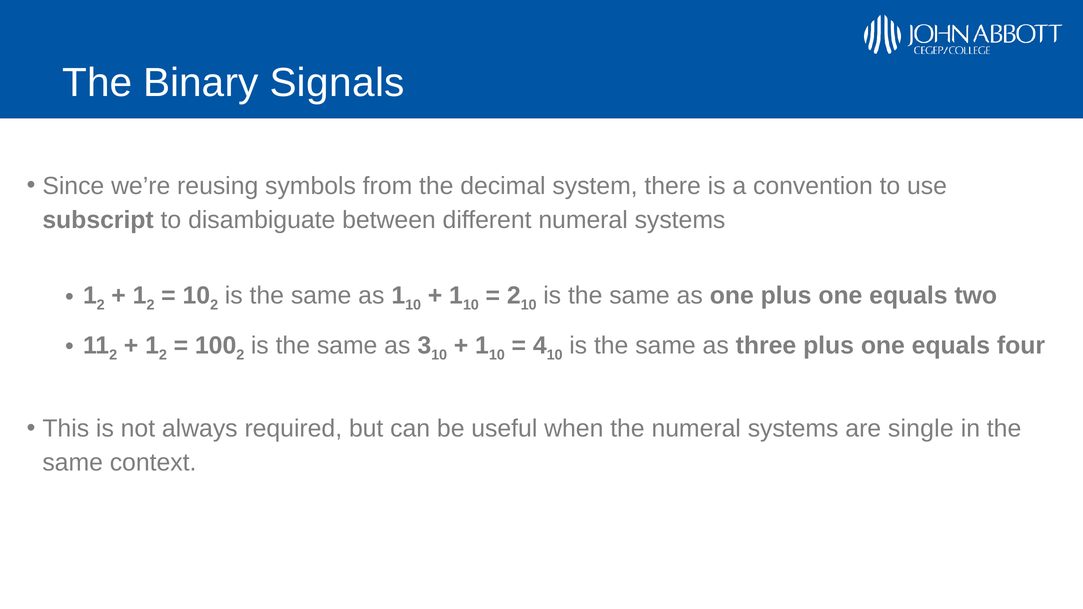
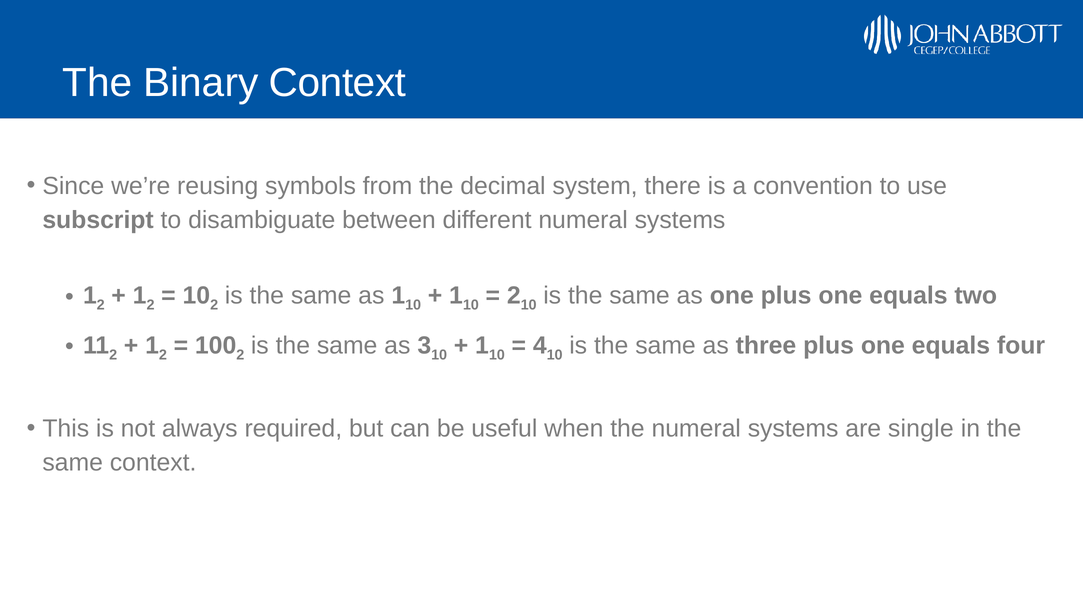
Binary Signals: Signals -> Context
